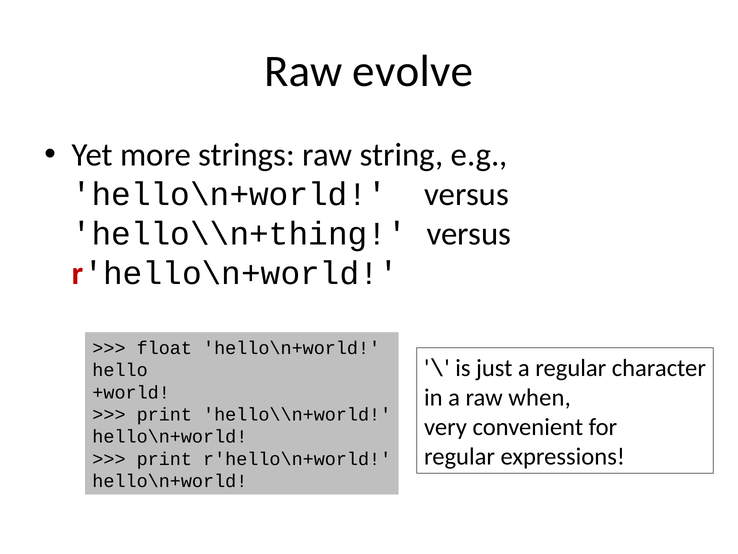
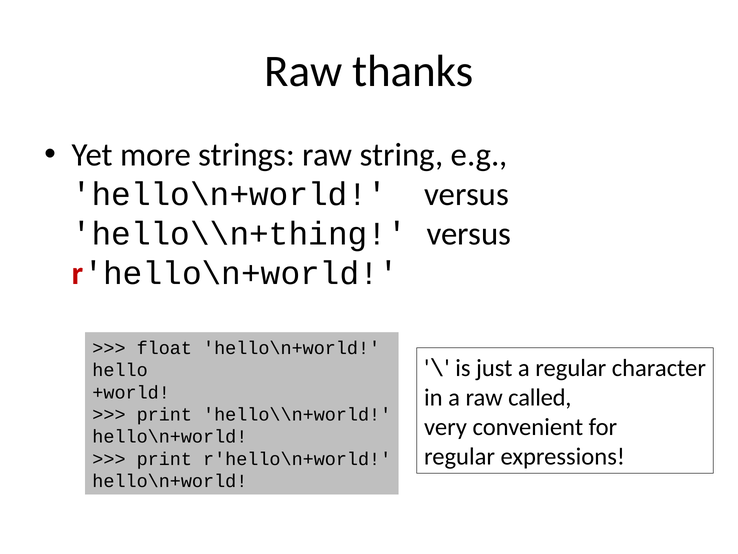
evolve: evolve -> thanks
when: when -> called
